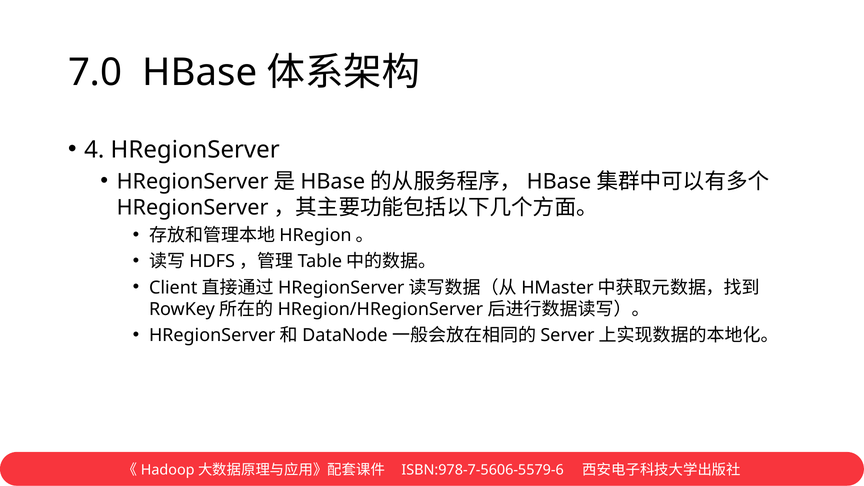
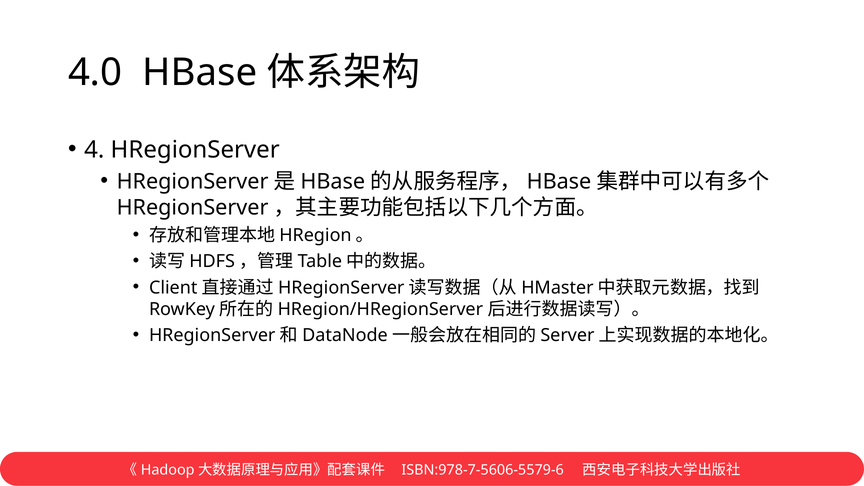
7.0: 7.0 -> 4.0
